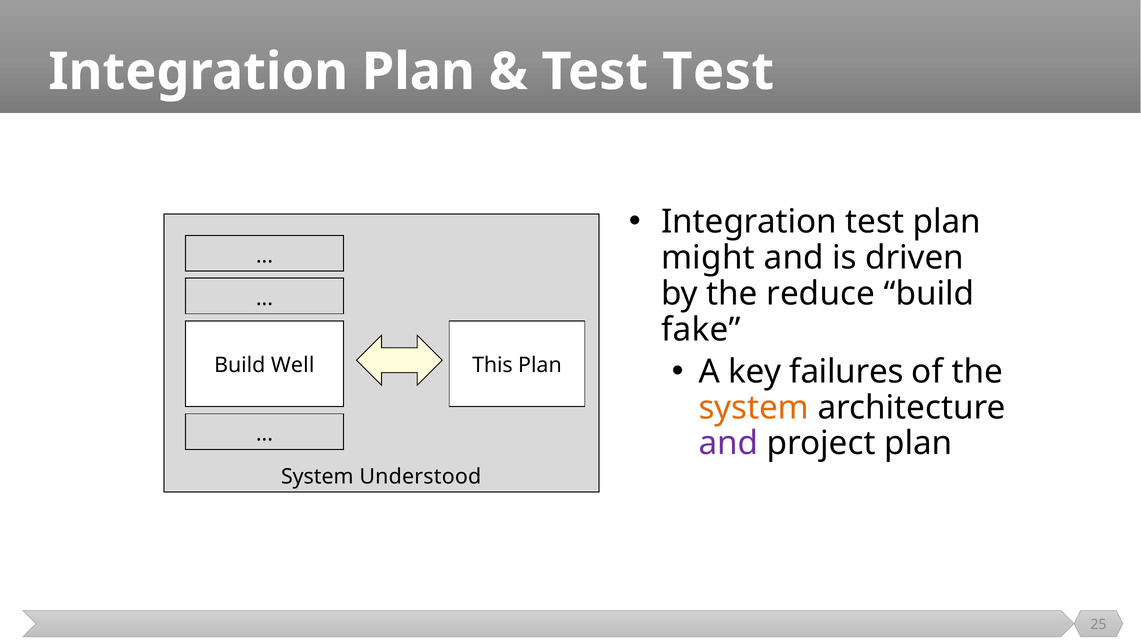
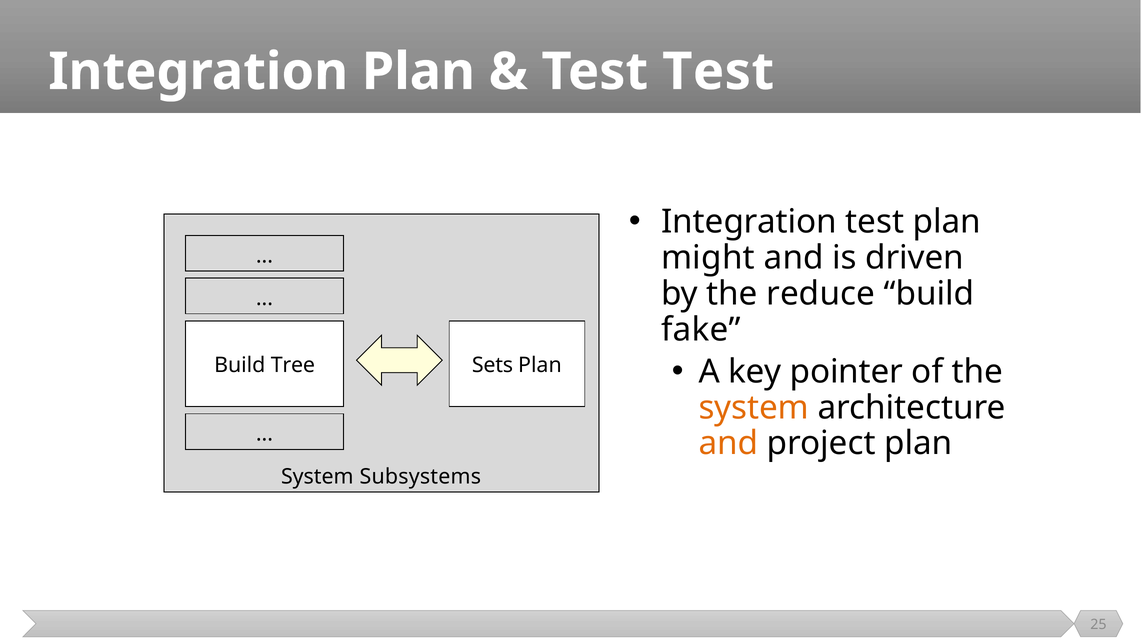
failures: failures -> pointer
Well: Well -> Tree
This: This -> Sets
and at (728, 443) colour: purple -> orange
Understood: Understood -> Subsystems
